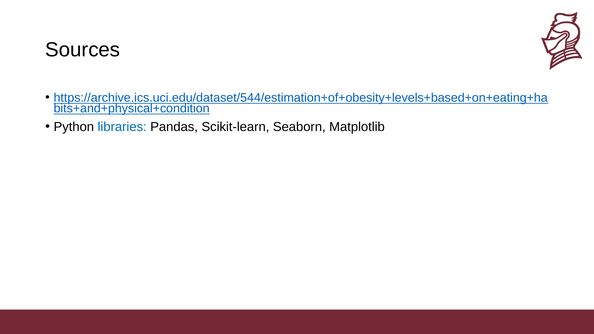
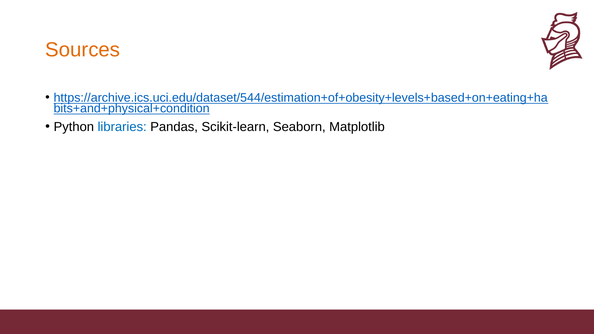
Sources colour: black -> orange
